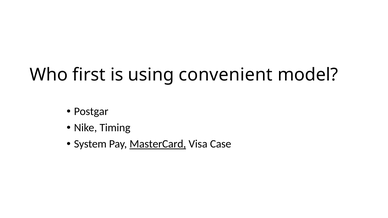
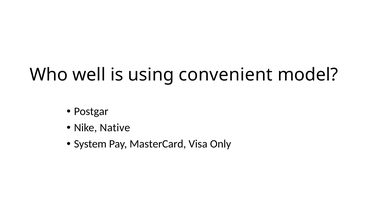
first: first -> well
Timing: Timing -> Native
MasterCard underline: present -> none
Case: Case -> Only
